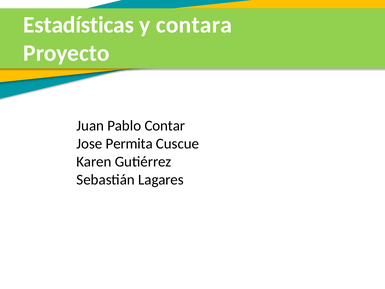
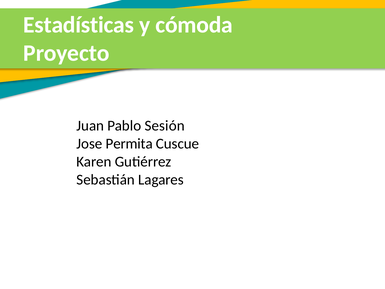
contara: contara -> cómoda
Contar: Contar -> Sesión
